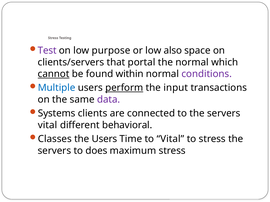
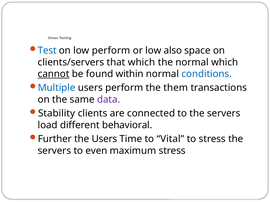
Test colour: purple -> blue
low purpose: purpose -> perform
that portal: portal -> which
conditions colour: purple -> blue
perform at (124, 88) underline: present -> none
input: input -> them
Systems: Systems -> Stability
vital at (48, 125): vital -> load
Classes: Classes -> Further
does: does -> even
